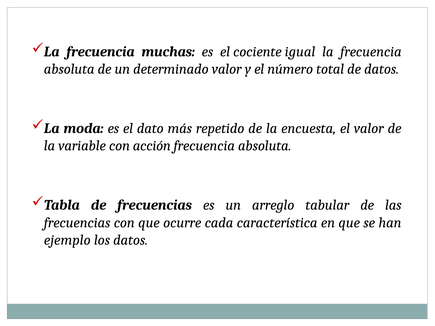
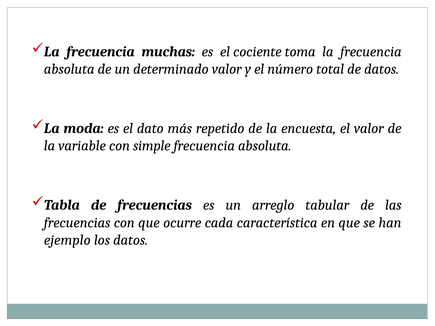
igual: igual -> toma
acción: acción -> simple
